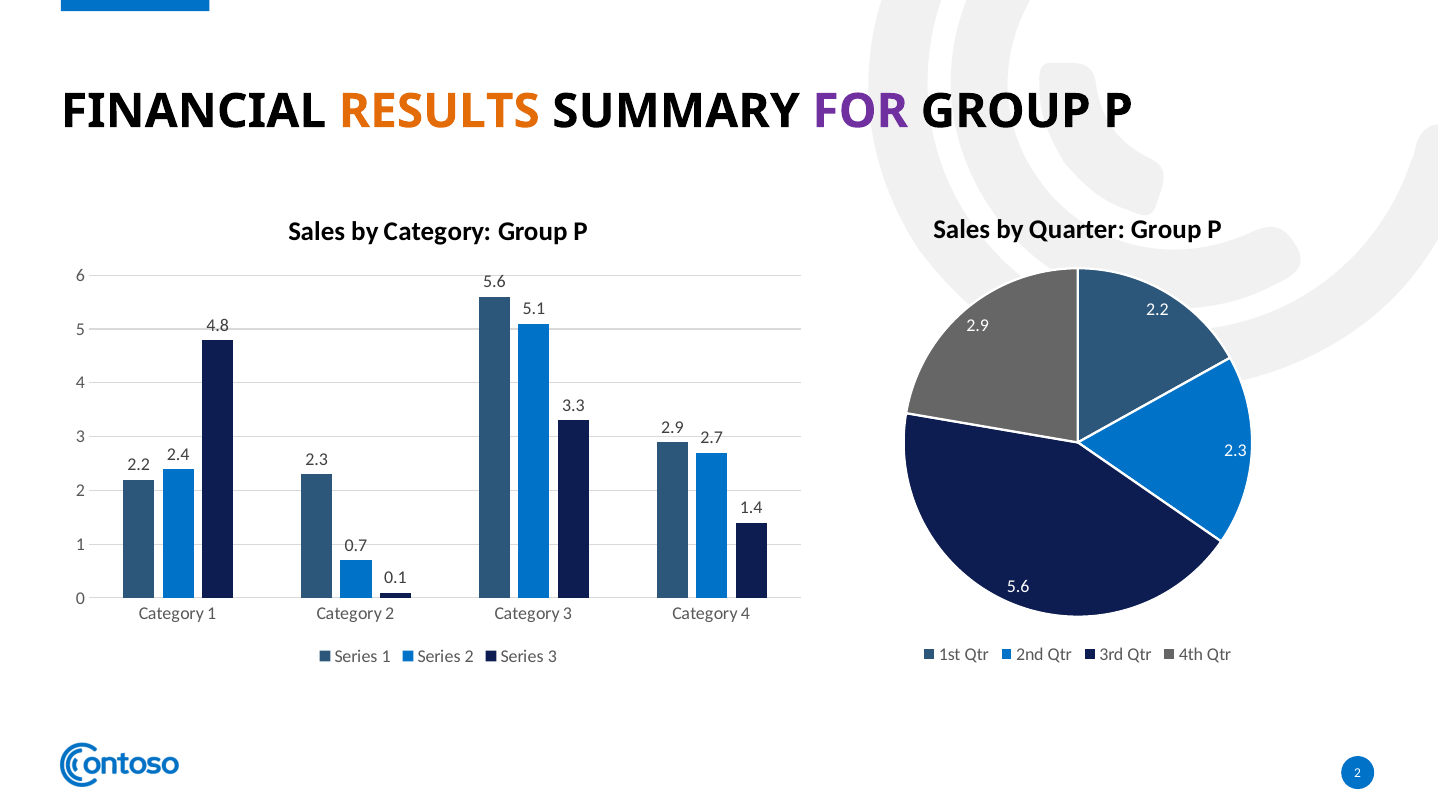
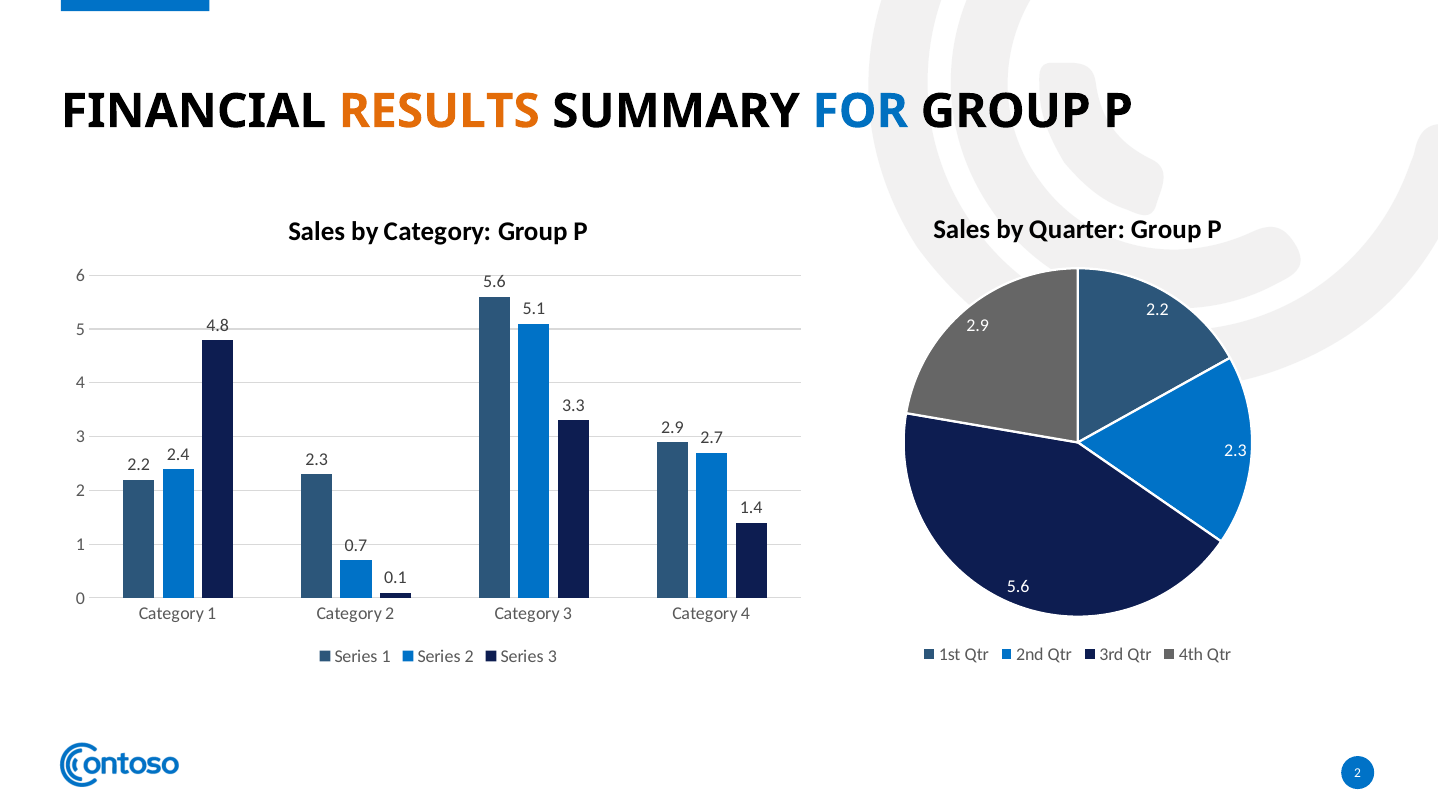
FOR colour: purple -> blue
